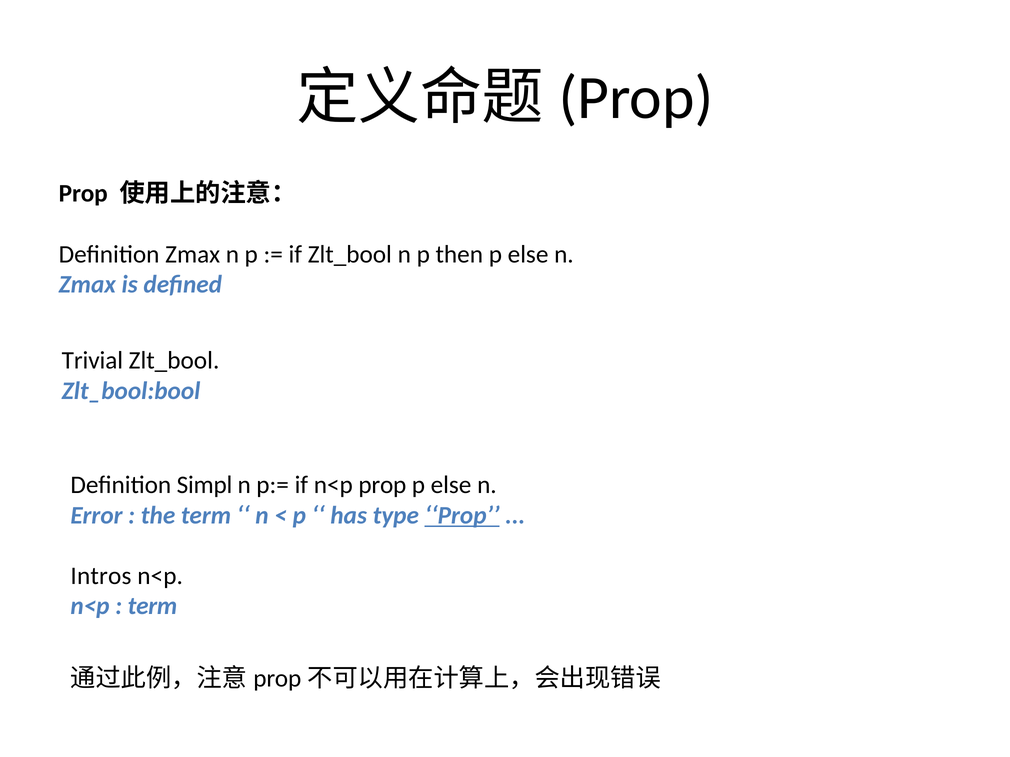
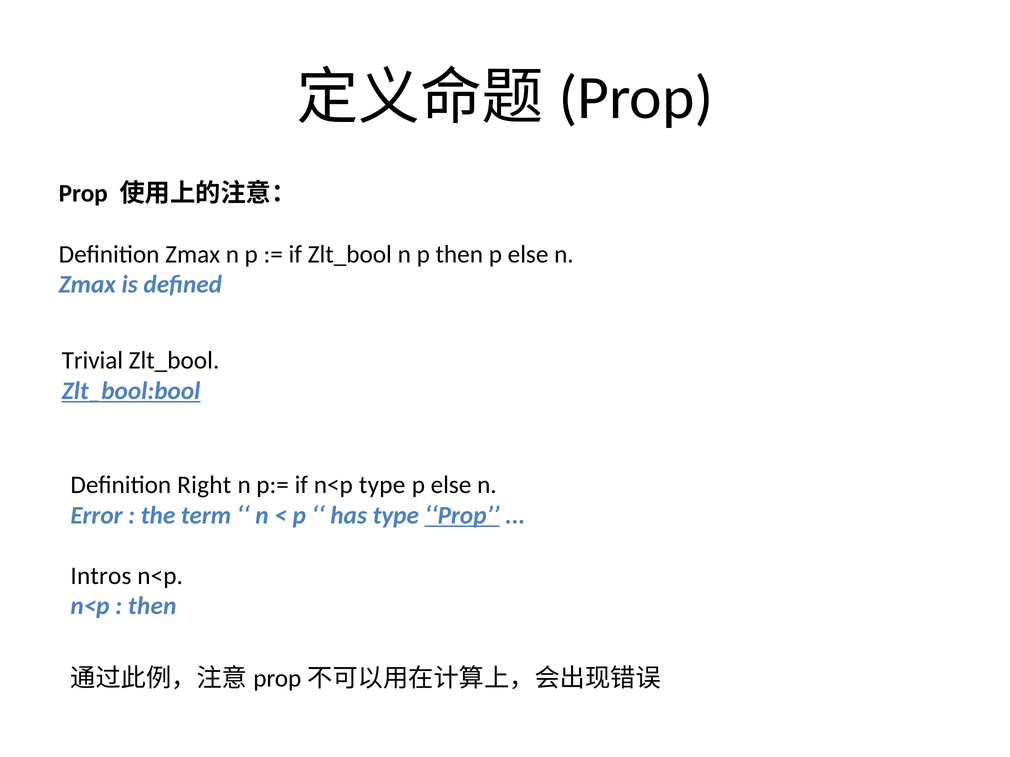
Zlt_bool:bool underline: none -> present
Simpl: Simpl -> Right
n<p prop: prop -> type
term at (152, 607): term -> then
